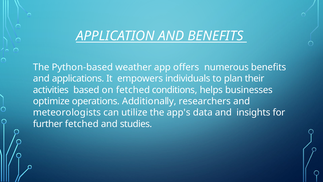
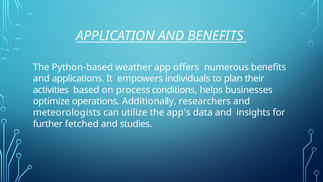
on fetched: fetched -> process
